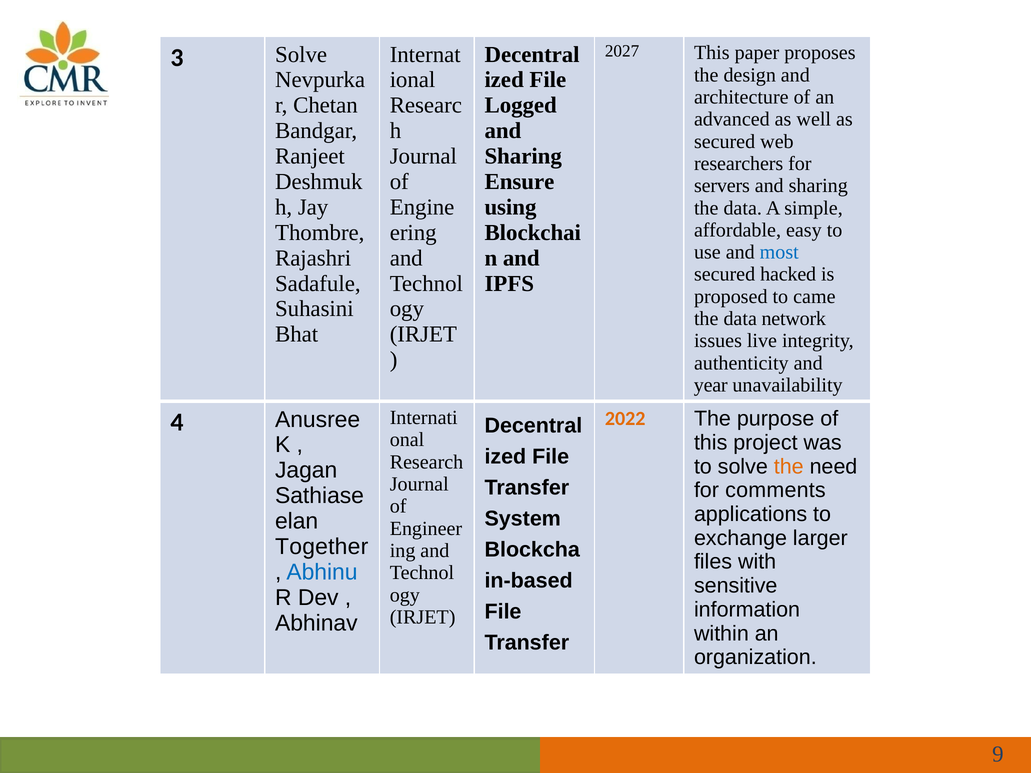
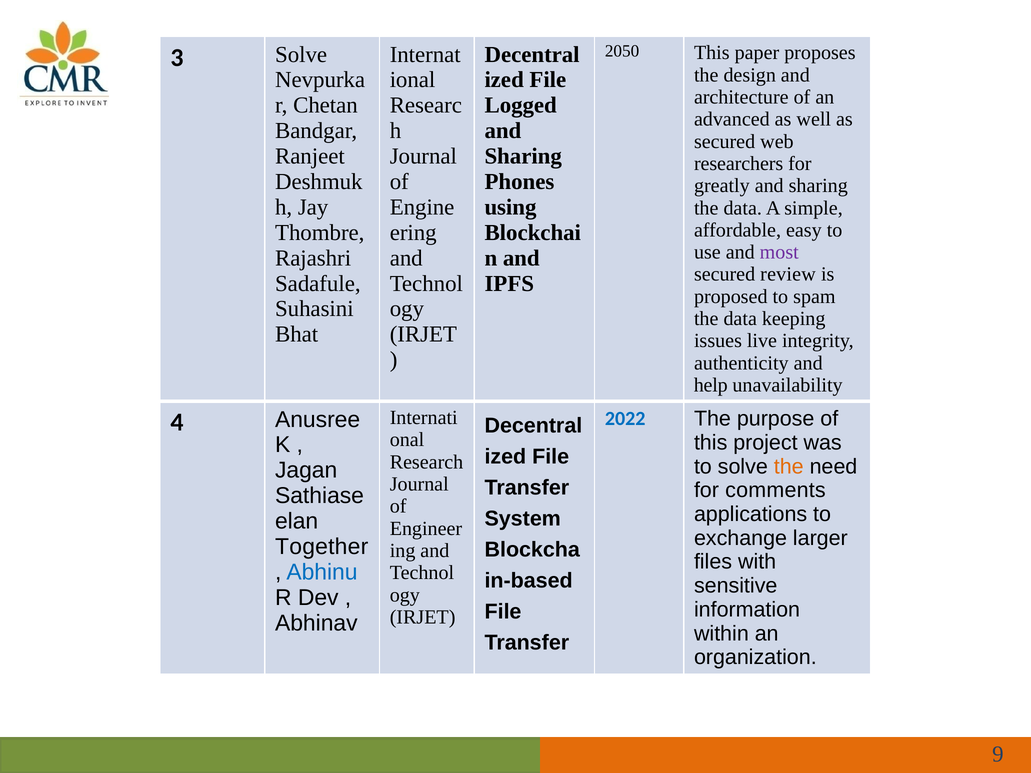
2027: 2027 -> 2050
Ensure: Ensure -> Phones
servers: servers -> greatly
most colour: blue -> purple
hacked: hacked -> review
came: came -> spam
network: network -> keeping
year: year -> help
2022 colour: orange -> blue
